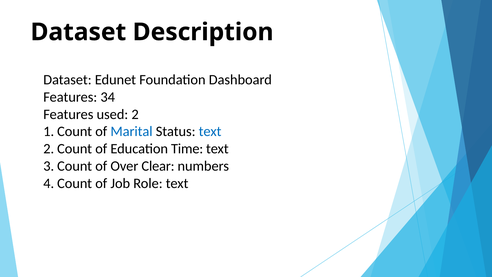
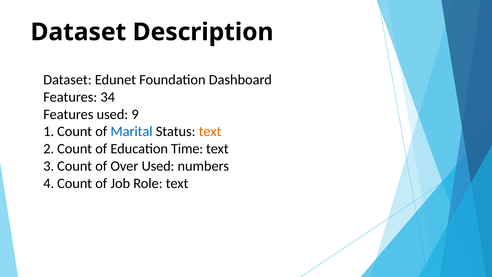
2: 2 -> 9
text at (210, 131) colour: blue -> orange
Over Clear: Clear -> Used
